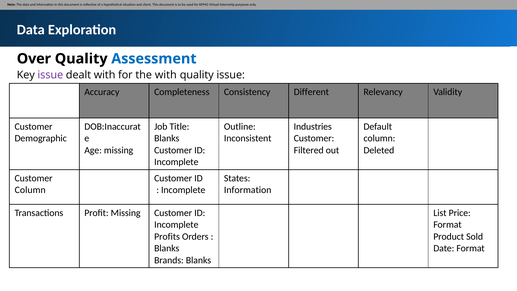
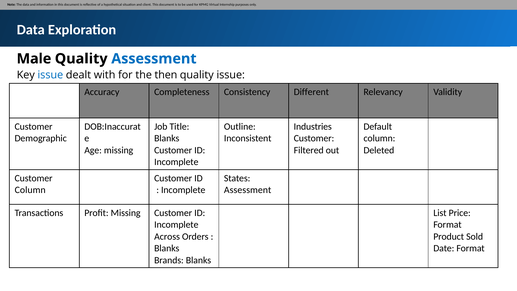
Over: Over -> Male
issue at (50, 75) colour: purple -> blue
the with: with -> then
Information at (248, 190): Information -> Assessment
Profits: Profits -> Across
